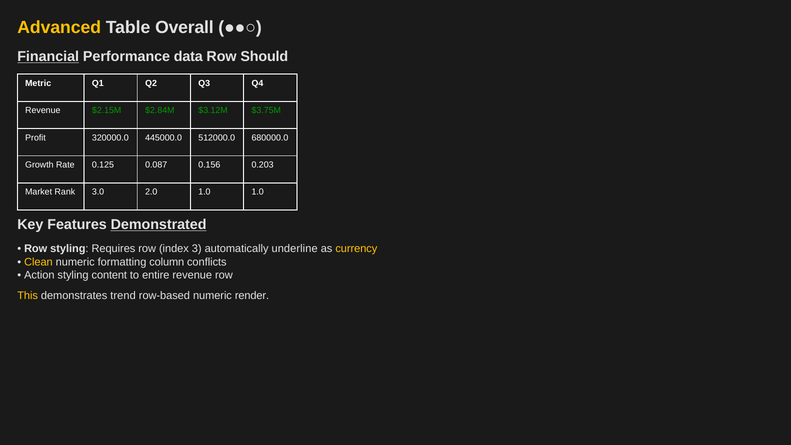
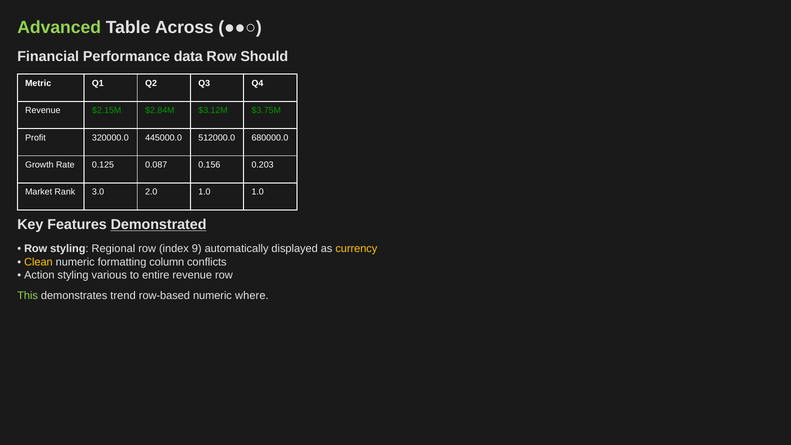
Advanced colour: yellow -> light green
Overall: Overall -> Across
Financial underline: present -> none
Requires: Requires -> Regional
3: 3 -> 9
underline: underline -> displayed
content: content -> various
This colour: yellow -> light green
render: render -> where
